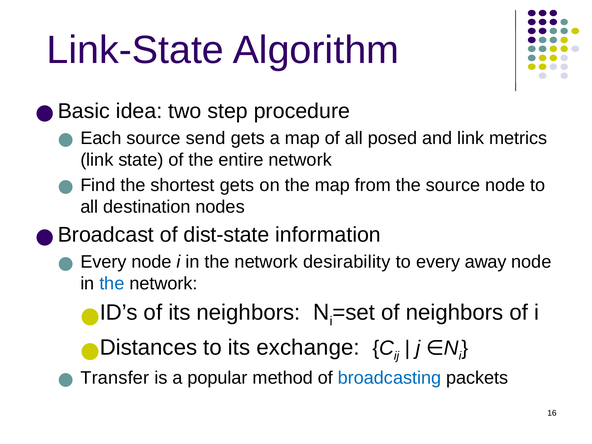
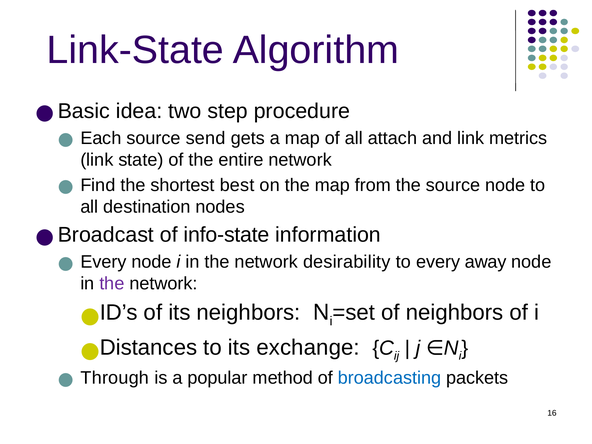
posed: posed -> attach
shortest gets: gets -> best
dist-state: dist-state -> info-state
the at (112, 284) colour: blue -> purple
Transfer: Transfer -> Through
